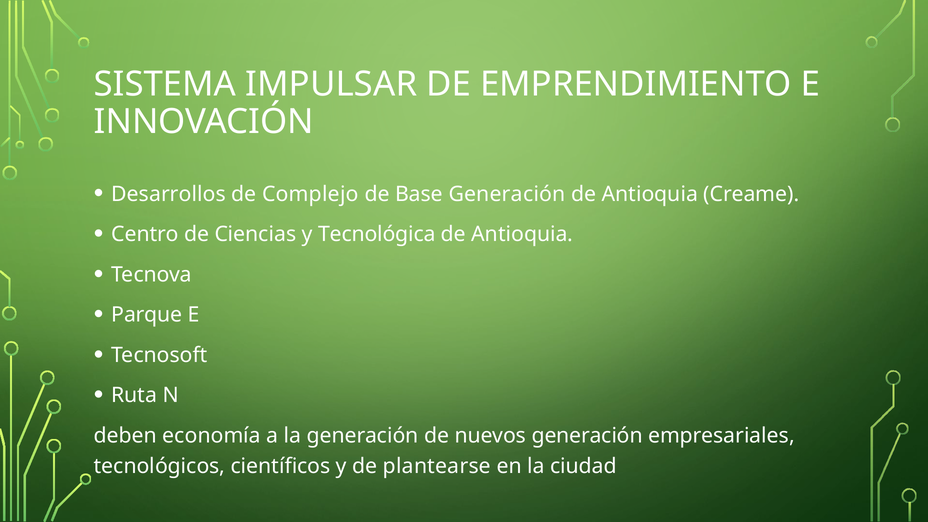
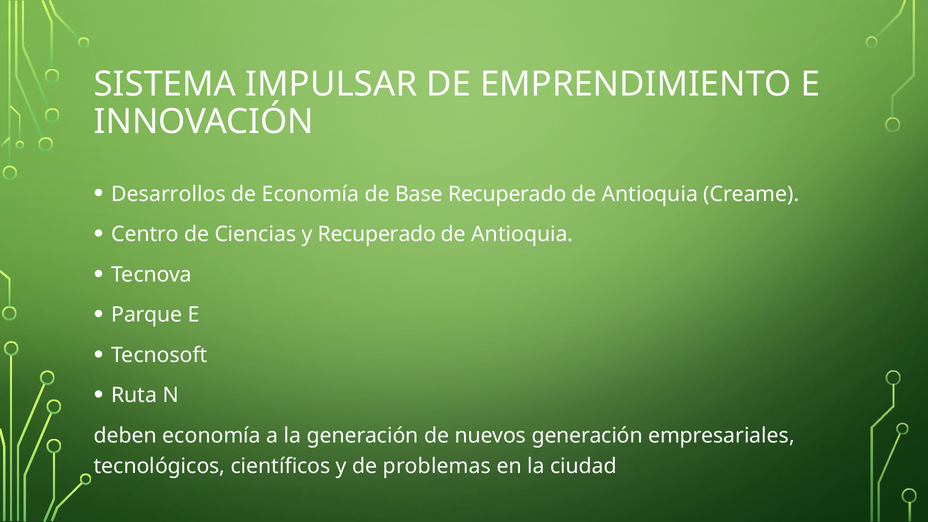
de Complejo: Complejo -> Economía
Base Generación: Generación -> Recuperado
y Tecnológica: Tecnológica -> Recuperado
plantearse: plantearse -> problemas
